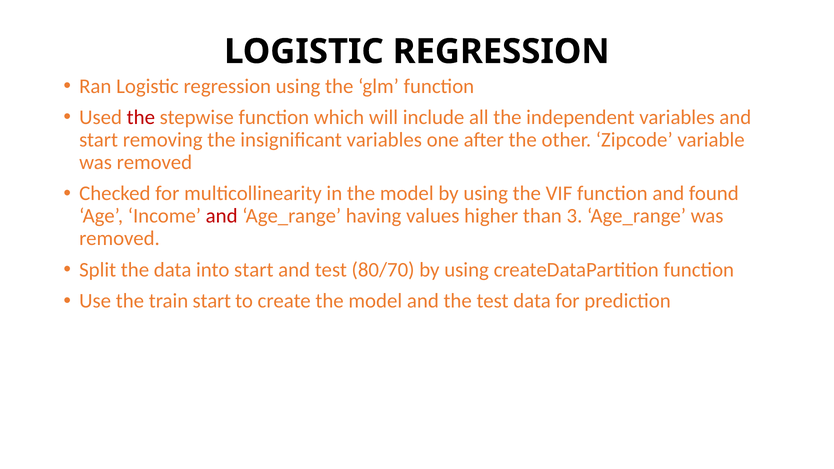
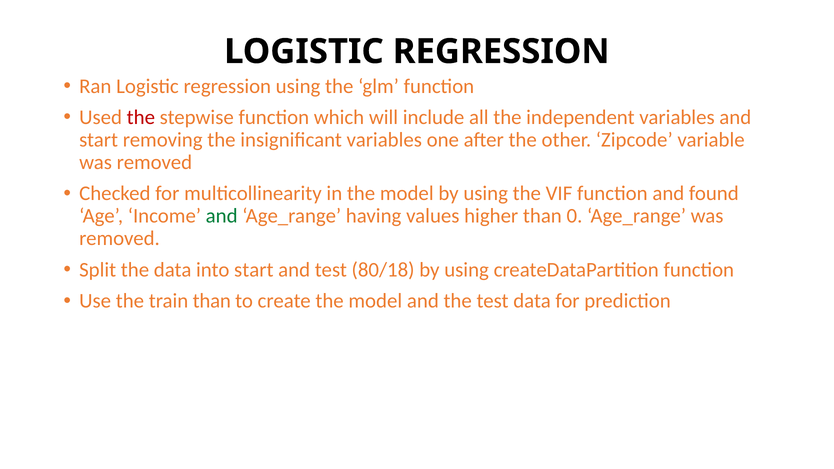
and at (222, 216) colour: red -> green
3: 3 -> 0
80/70: 80/70 -> 80/18
train start: start -> than
